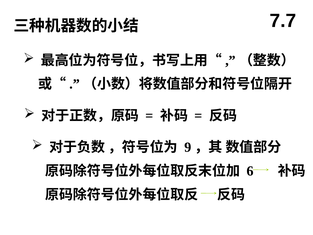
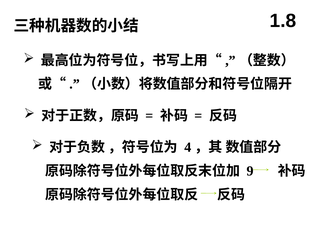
7.7: 7.7 -> 1.8
9: 9 -> 4
6: 6 -> 9
